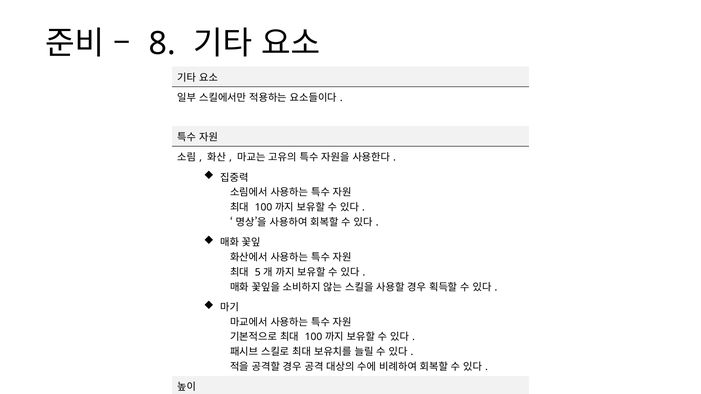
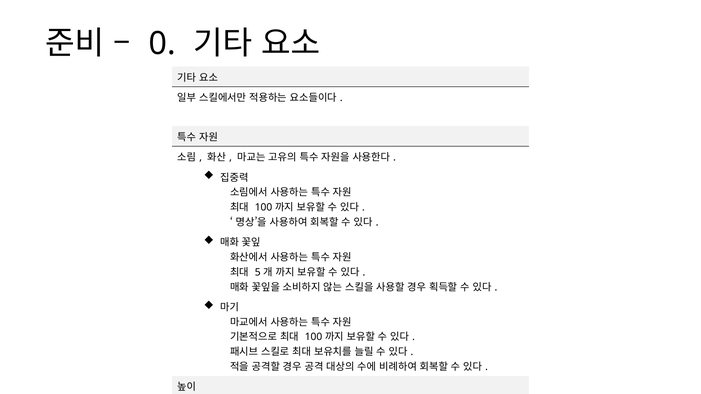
8: 8 -> 0
